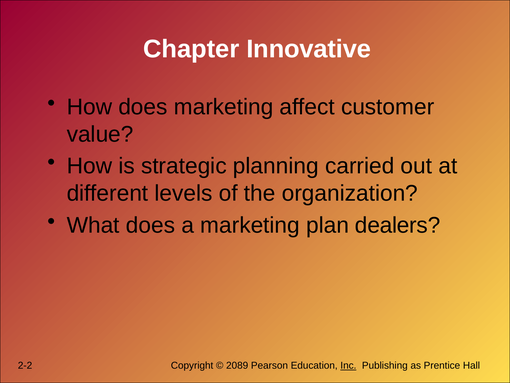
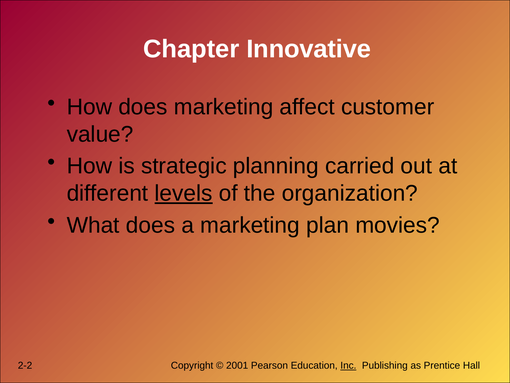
levels underline: none -> present
dealers: dealers -> movies
2089: 2089 -> 2001
